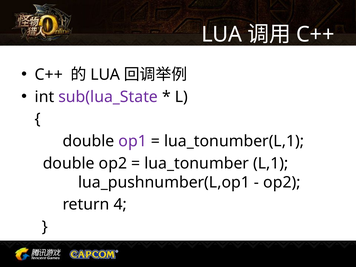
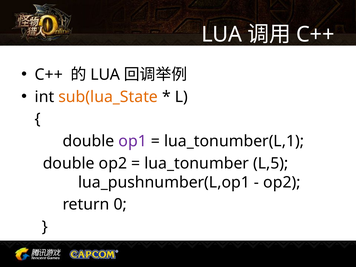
sub(lua_State colour: purple -> orange
L,1: L,1 -> L,5
4: 4 -> 0
